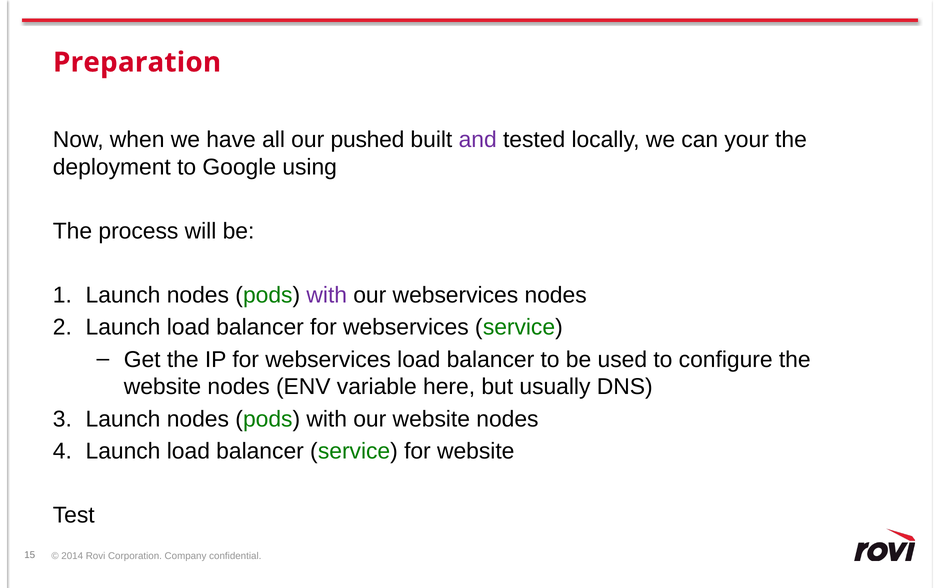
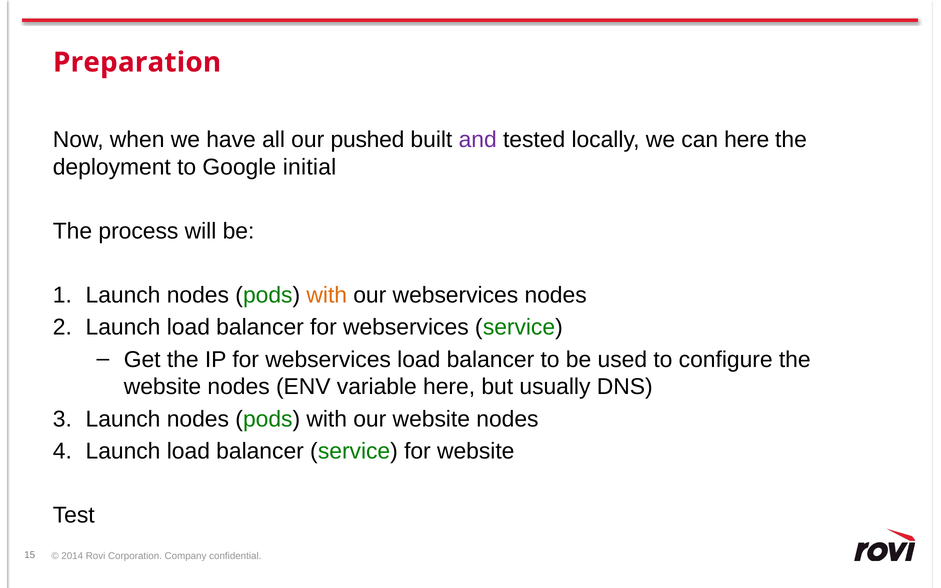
can your: your -> here
using: using -> initial
with at (327, 295) colour: purple -> orange
